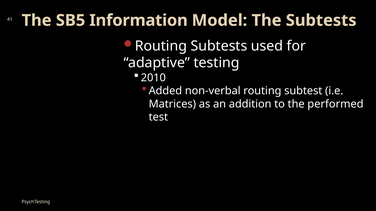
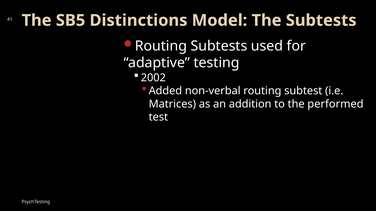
Information: Information -> Distinctions
2010: 2010 -> 2002
